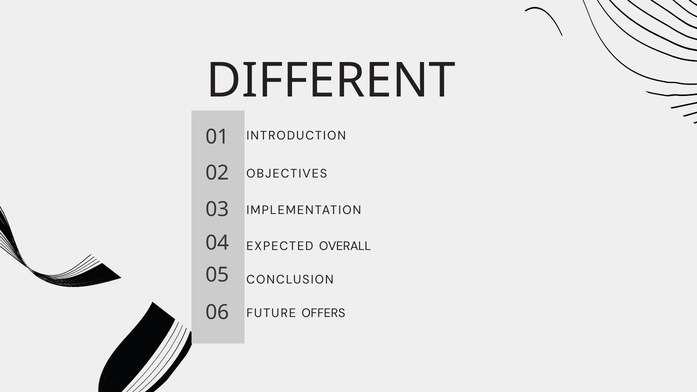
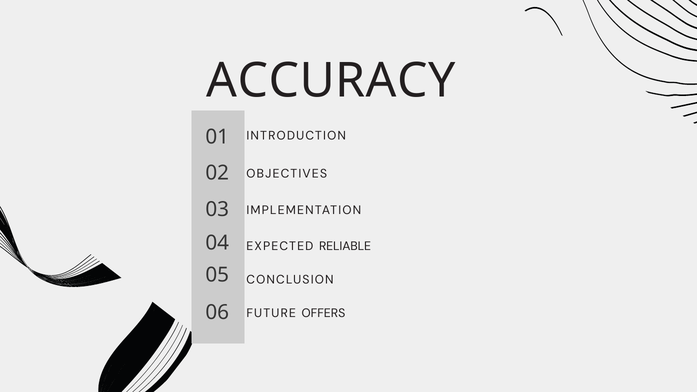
DIFFERENT: DIFFERENT -> ACCURACY
OVERALL: OVERALL -> RELIABLE
